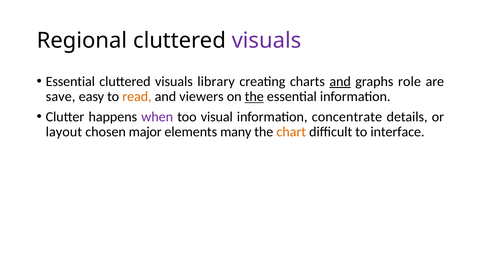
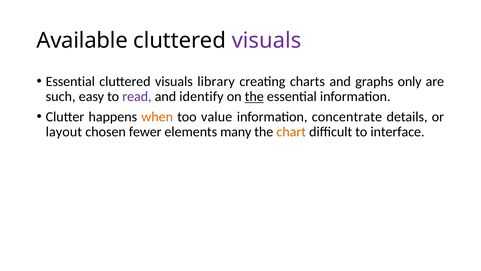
Regional: Regional -> Available
and at (340, 81) underline: present -> none
role: role -> only
save: save -> such
read colour: orange -> purple
viewers: viewers -> identify
when colour: purple -> orange
visual: visual -> value
major: major -> fewer
